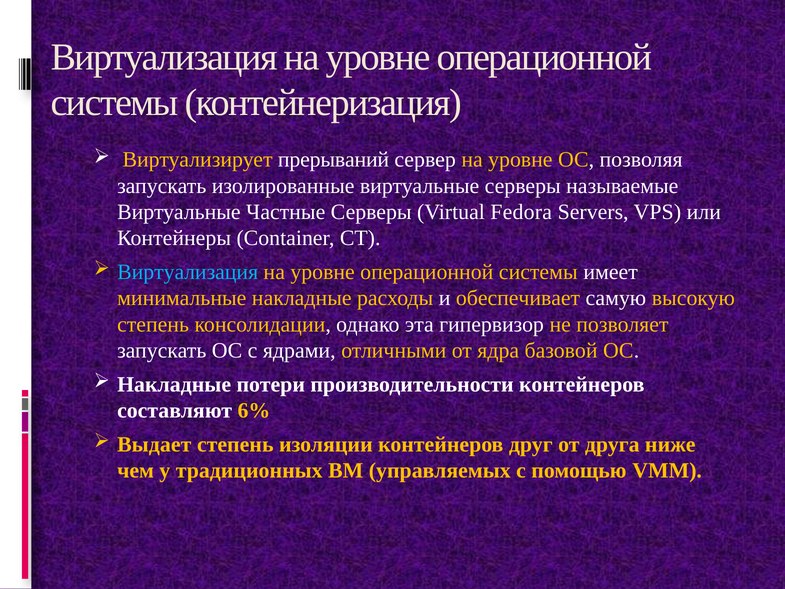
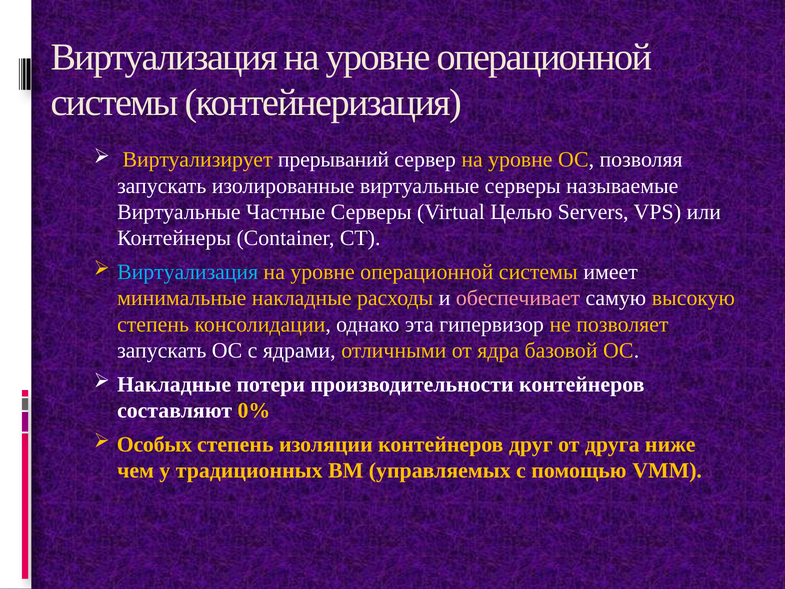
Fedora: Fedora -> Целью
обеспечивает colour: yellow -> pink
6%: 6% -> 0%
Выдает: Выдает -> Особых
